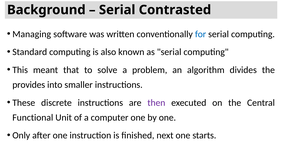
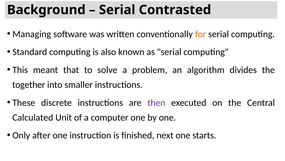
for colour: blue -> orange
provides: provides -> together
Functional: Functional -> Calculated
